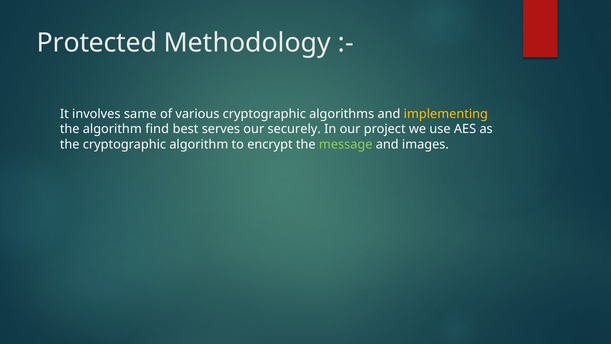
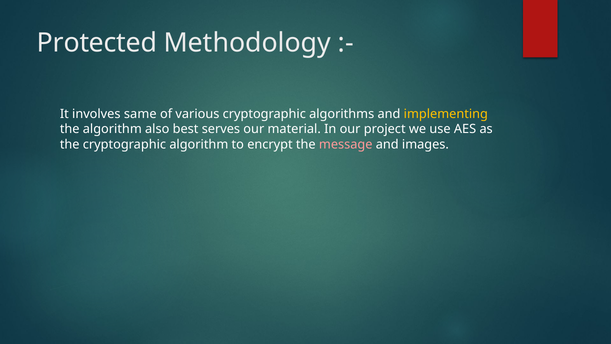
find: find -> also
securely: securely -> material
message colour: light green -> pink
